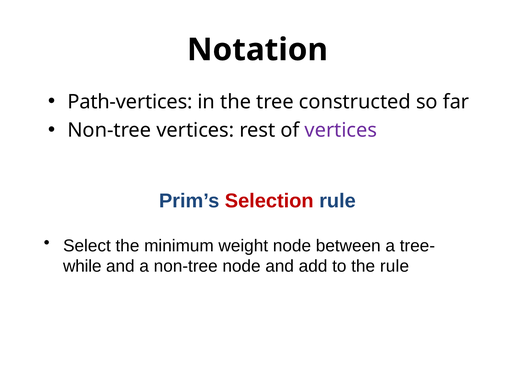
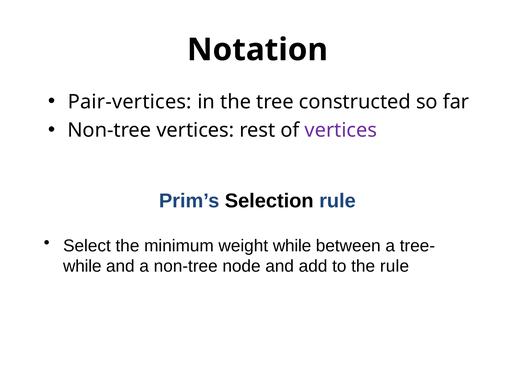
Path-vertices: Path-vertices -> Pair-vertices
Selection colour: red -> black
weight node: node -> while
